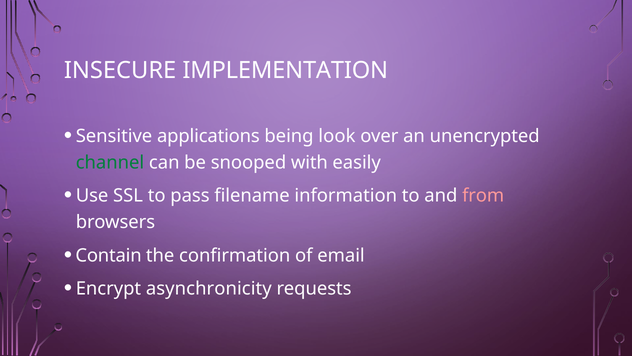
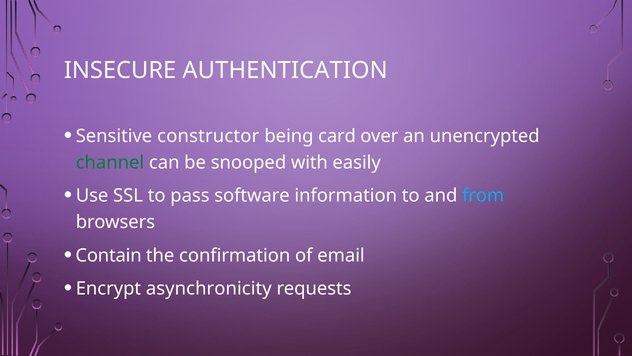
IMPLEMENTATION: IMPLEMENTATION -> AUTHENTICATION
applications: applications -> constructor
look: look -> card
filename: filename -> software
from colour: pink -> light blue
